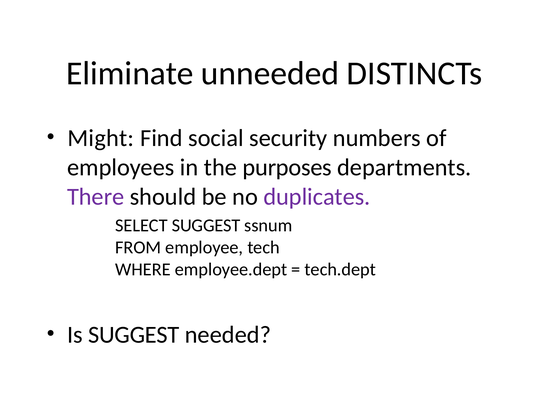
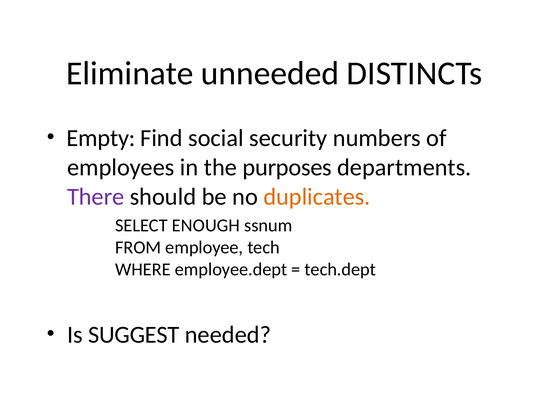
Might: Might -> Empty
duplicates colour: purple -> orange
SELECT SUGGEST: SUGGEST -> ENOUGH
